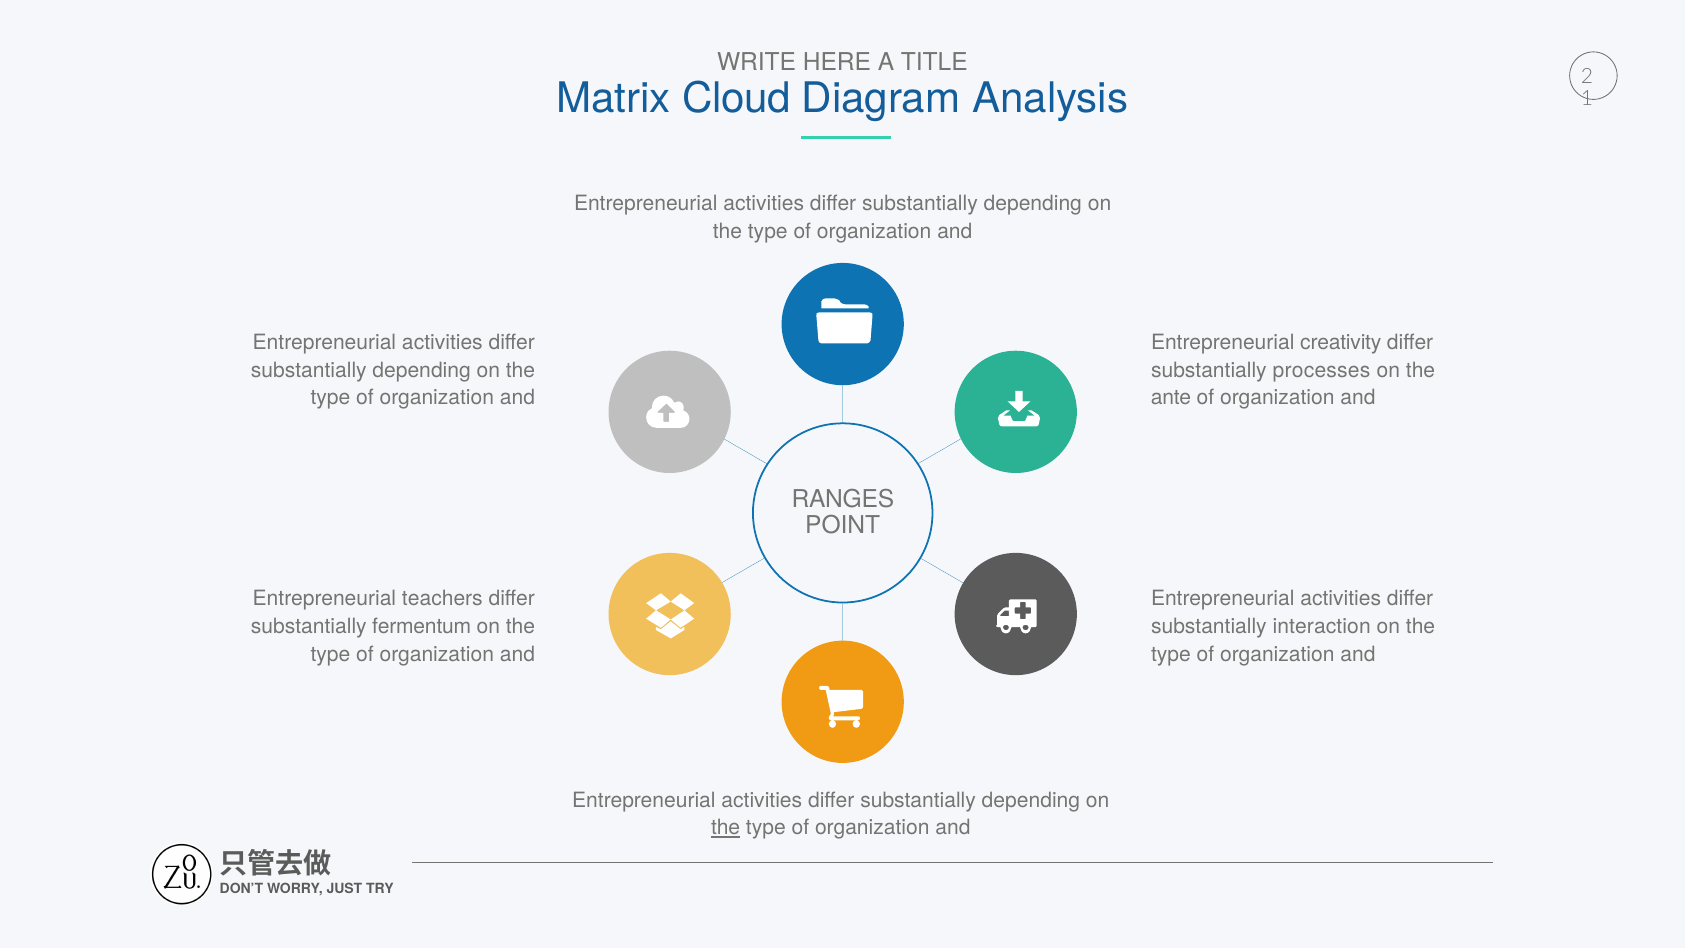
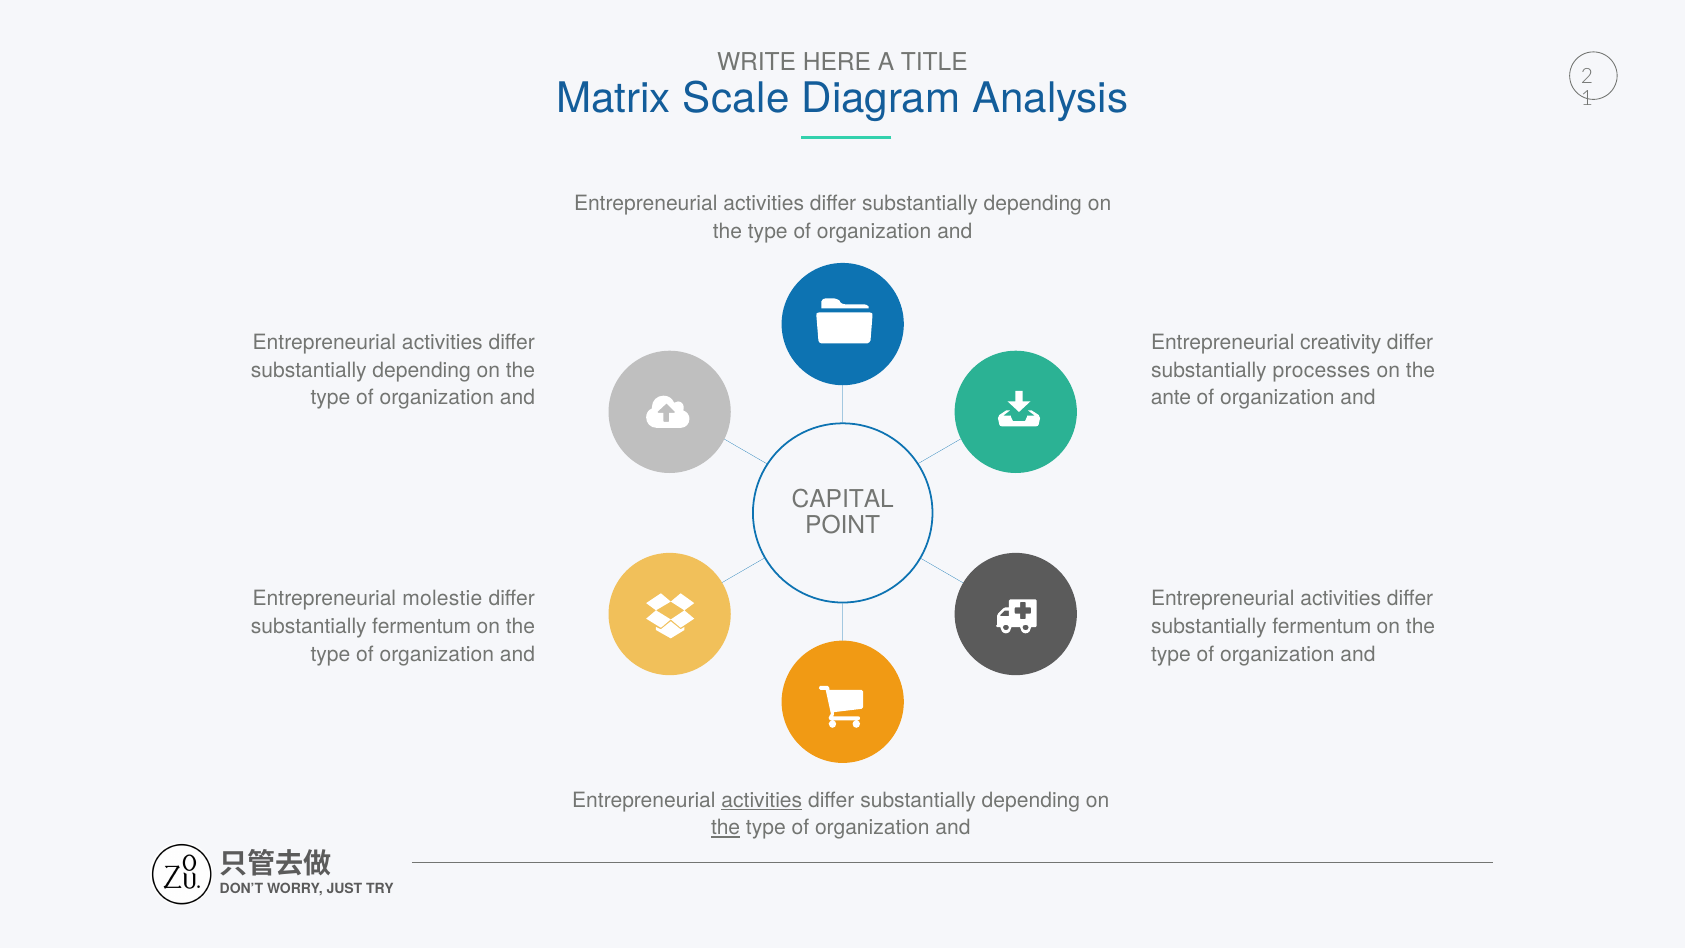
Cloud: Cloud -> Scale
RANGES: RANGES -> CAPITAL
teachers: teachers -> molestie
interaction at (1322, 626): interaction -> fermentum
activities at (762, 800) underline: none -> present
